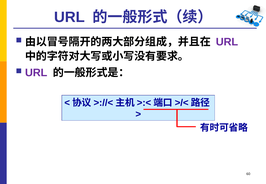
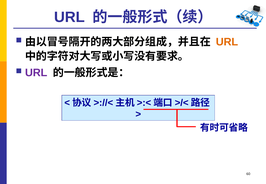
URL at (227, 42) colour: purple -> orange
